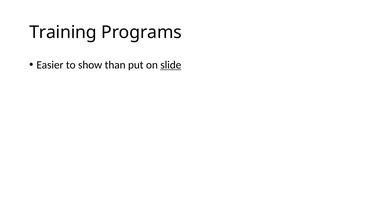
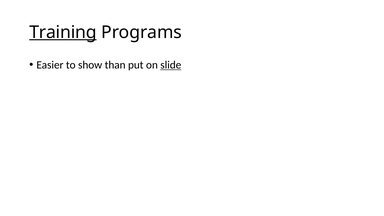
Training underline: none -> present
